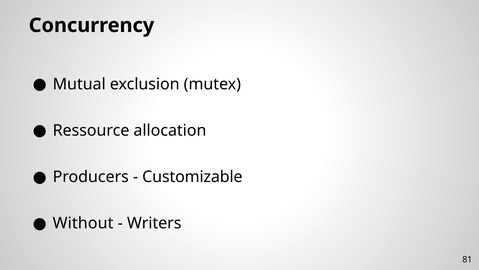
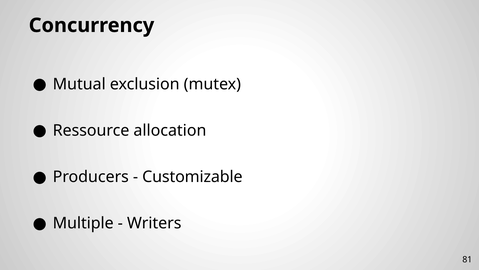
Without: Without -> Multiple
